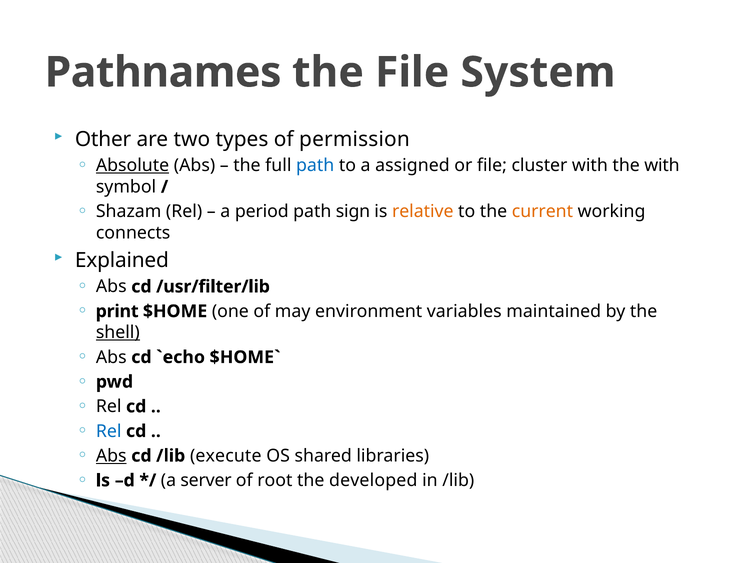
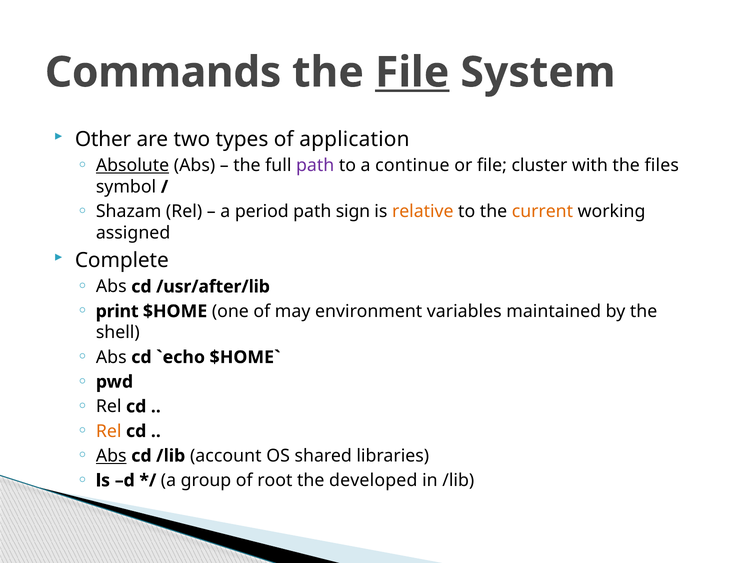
Pathnames: Pathnames -> Commands
File at (412, 72) underline: none -> present
permission: permission -> application
path at (315, 165) colour: blue -> purple
assigned: assigned -> continue
the with: with -> files
connects: connects -> assigned
Explained: Explained -> Complete
/usr/filter/lib: /usr/filter/lib -> /usr/after/lib
shell underline: present -> none
Rel at (109, 431) colour: blue -> orange
execute: execute -> account
server: server -> group
